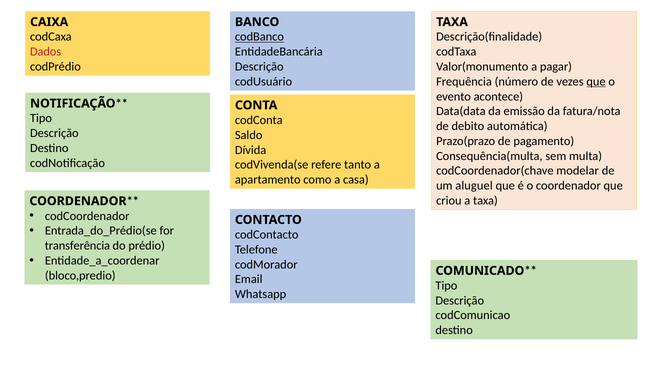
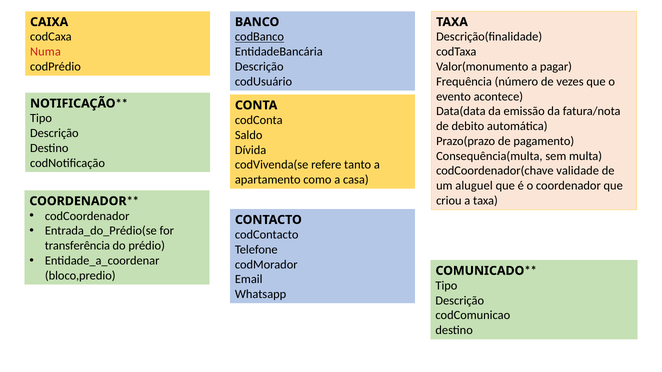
Dados: Dados -> Numa
que at (596, 82) underline: present -> none
modelar: modelar -> validade
